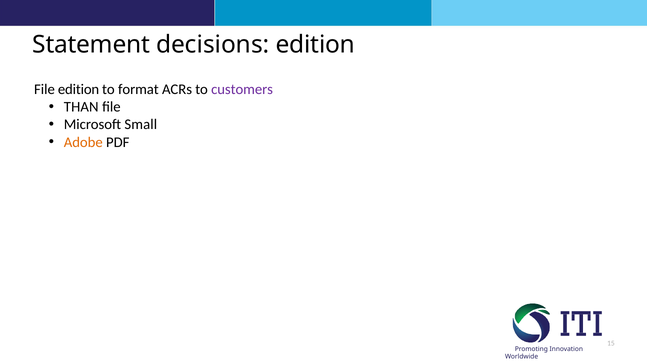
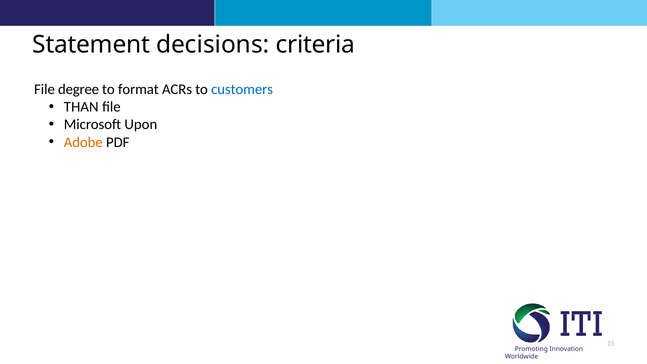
decisions edition: edition -> criteria
File edition: edition -> degree
customers colour: purple -> blue
Small: Small -> Upon
